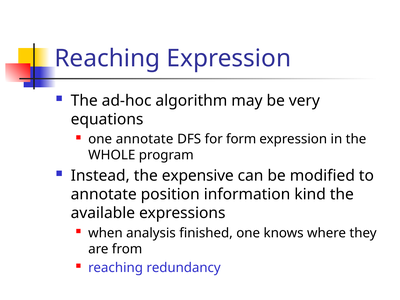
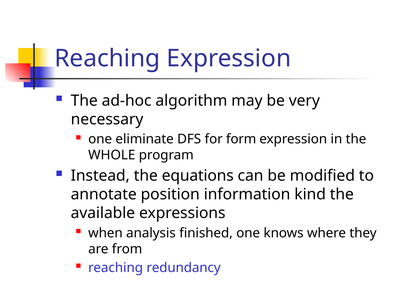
equations: equations -> necessary
one annotate: annotate -> eliminate
expensive: expensive -> equations
